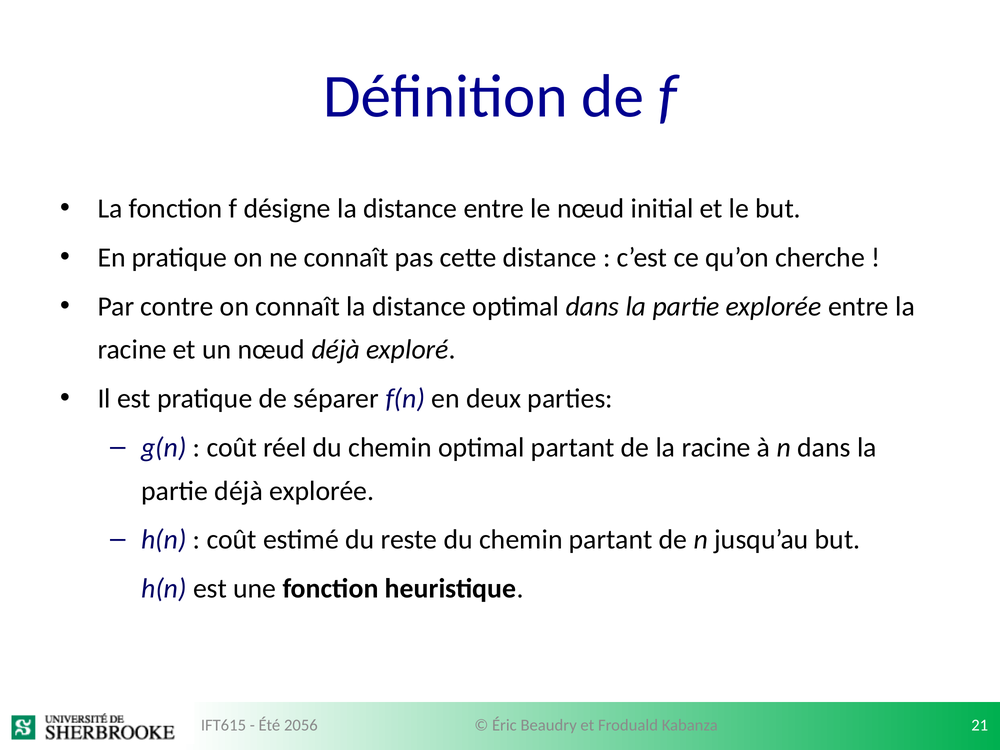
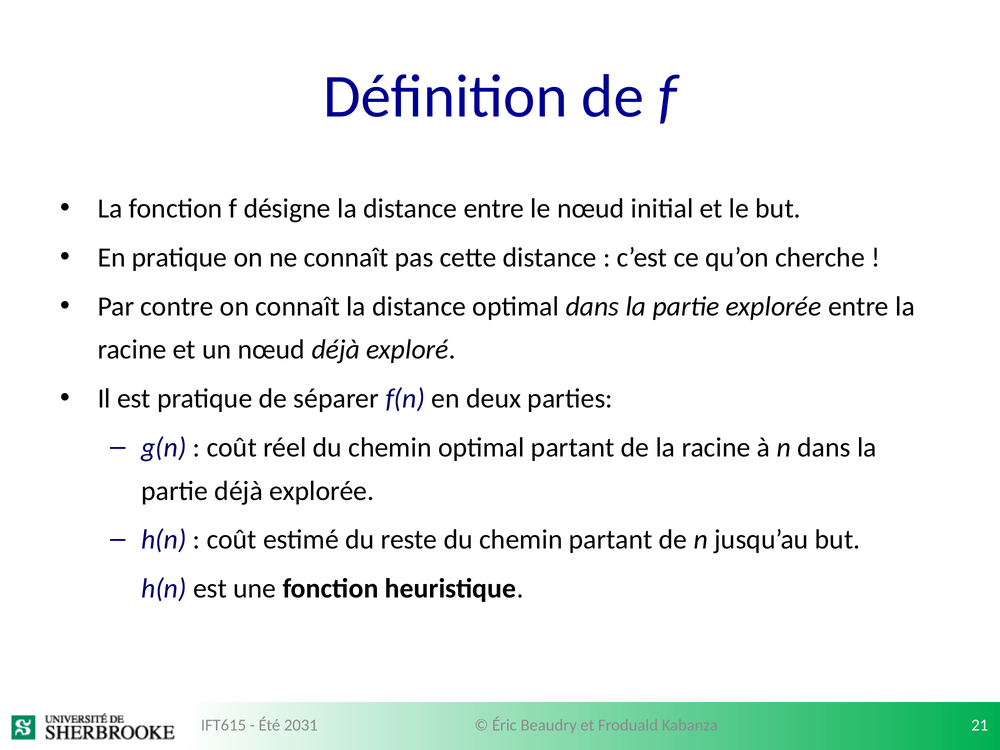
2056: 2056 -> 2031
